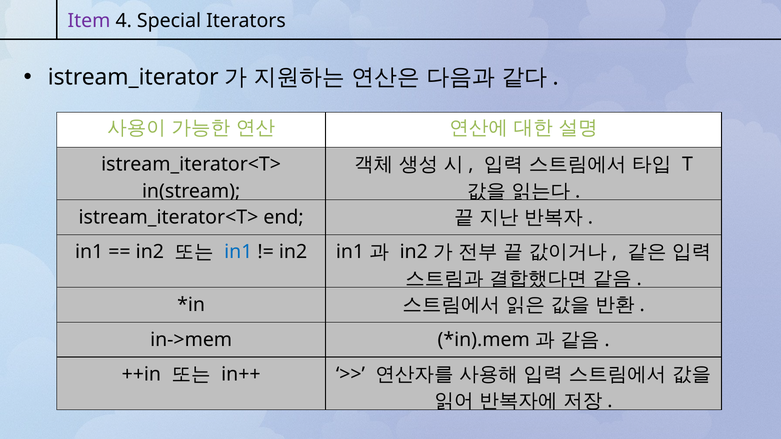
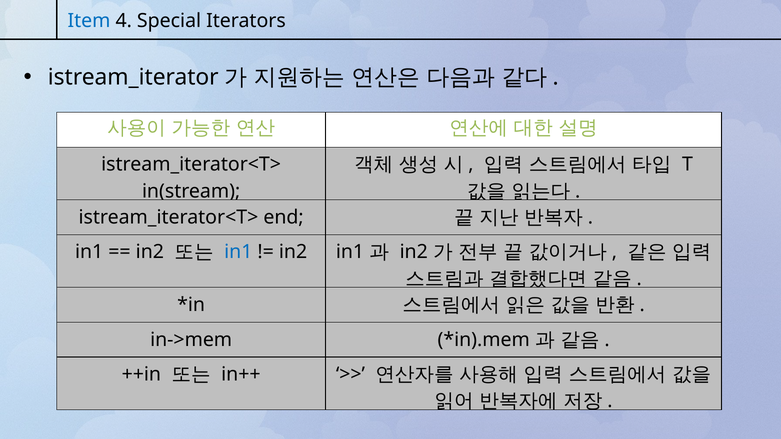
Item colour: purple -> blue
